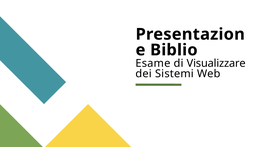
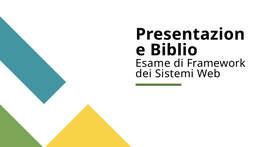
Visualizzare: Visualizzare -> Framework
